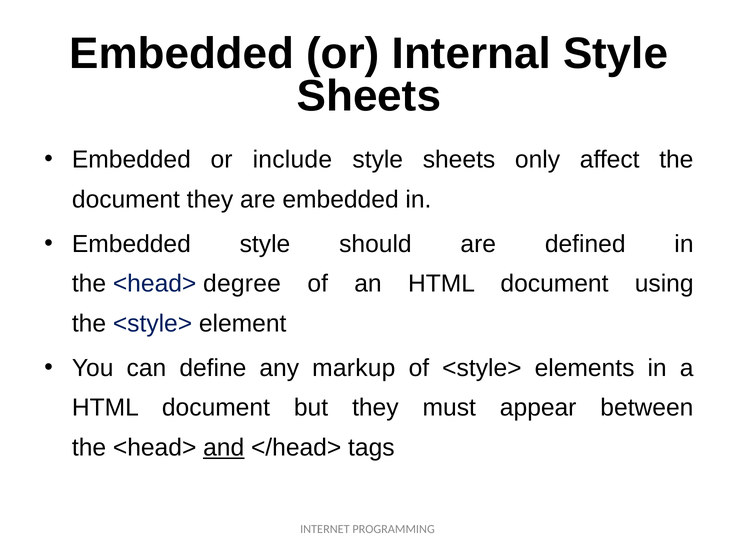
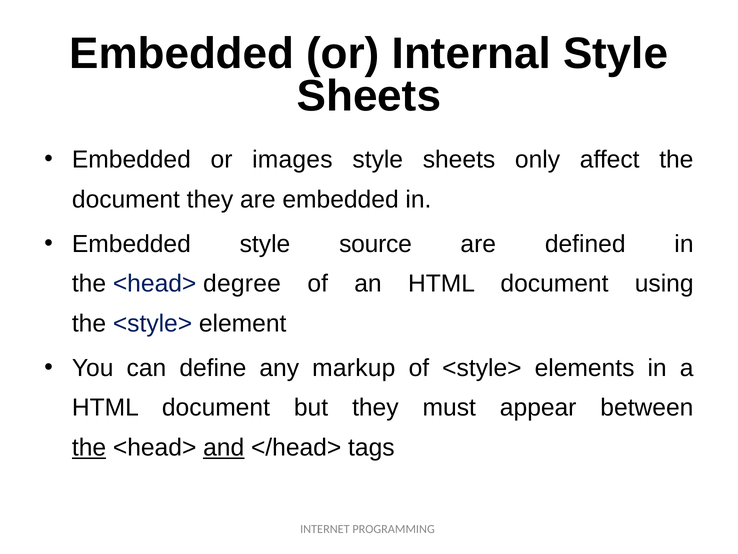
include: include -> images
should: should -> source
the at (89, 447) underline: none -> present
